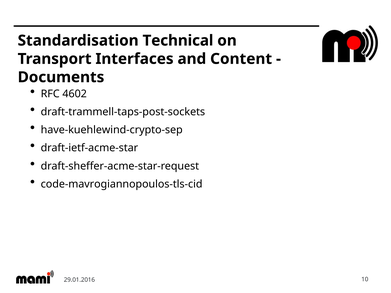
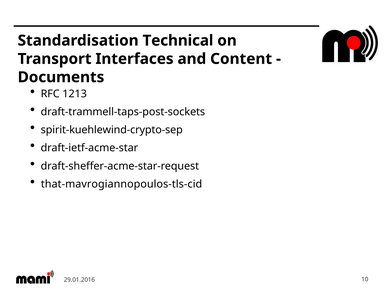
4602: 4602 -> 1213
have-kuehlewind-crypto-sep: have-kuehlewind-crypto-sep -> spirit-kuehlewind-crypto-sep
code-mavrogiannopoulos-tls-cid: code-mavrogiannopoulos-tls-cid -> that-mavrogiannopoulos-tls-cid
